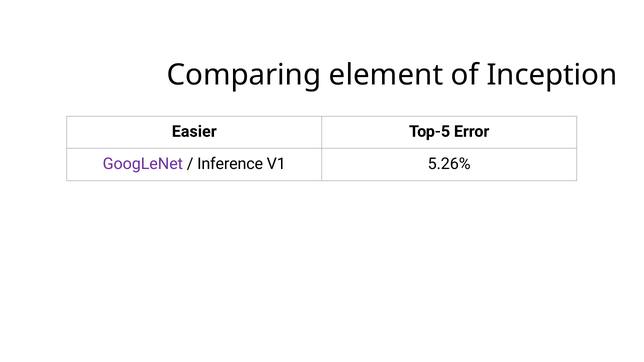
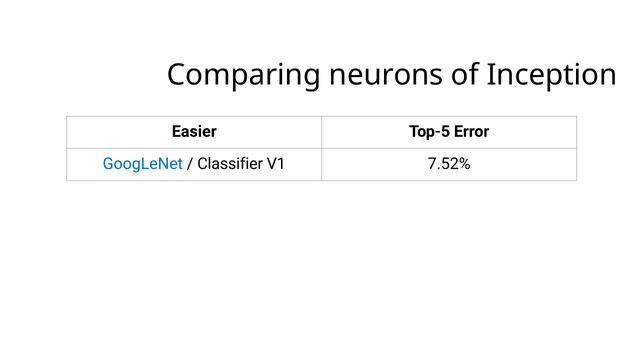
element: element -> neurons
GoogLeNet colour: purple -> blue
Inference: Inference -> Classifier
5.26%: 5.26% -> 7.52%
